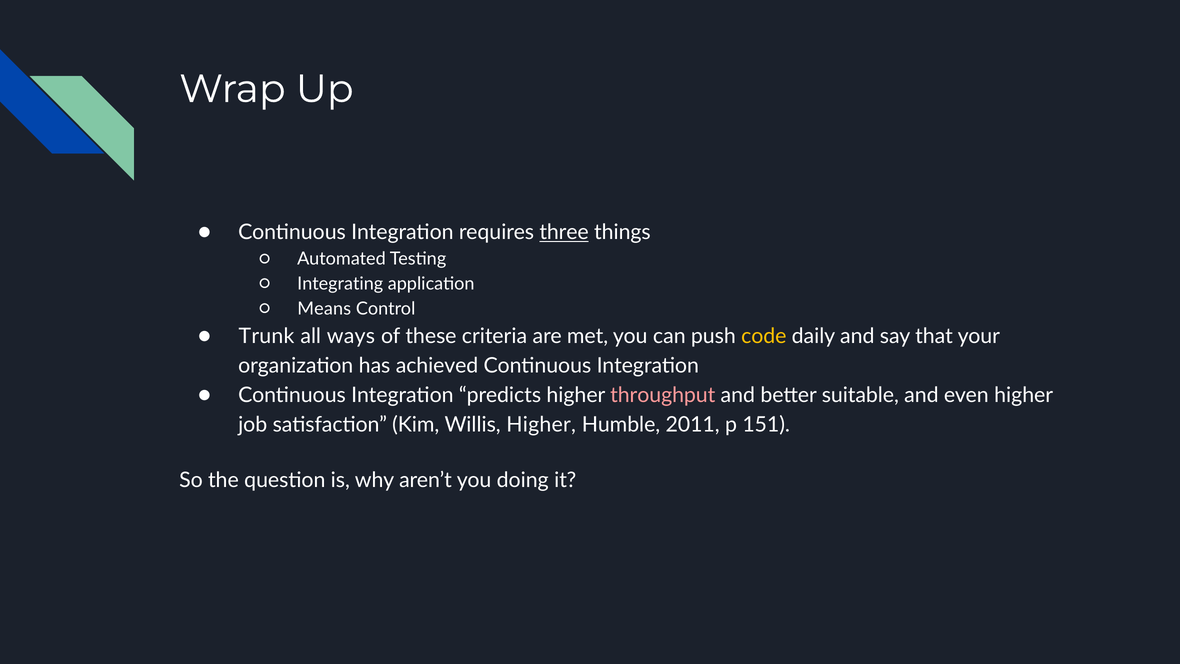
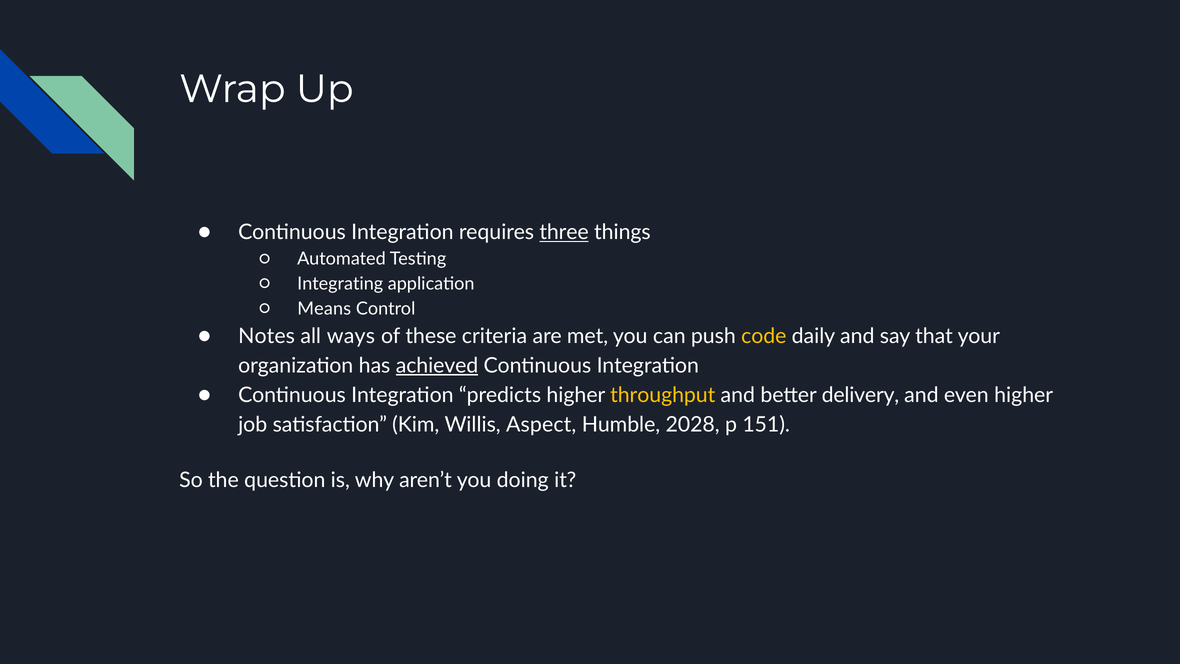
Trunk: Trunk -> Notes
achieved underline: none -> present
throughput colour: pink -> yellow
suitable: suitable -> delivery
Willis Higher: Higher -> Aspect
2011: 2011 -> 2028
